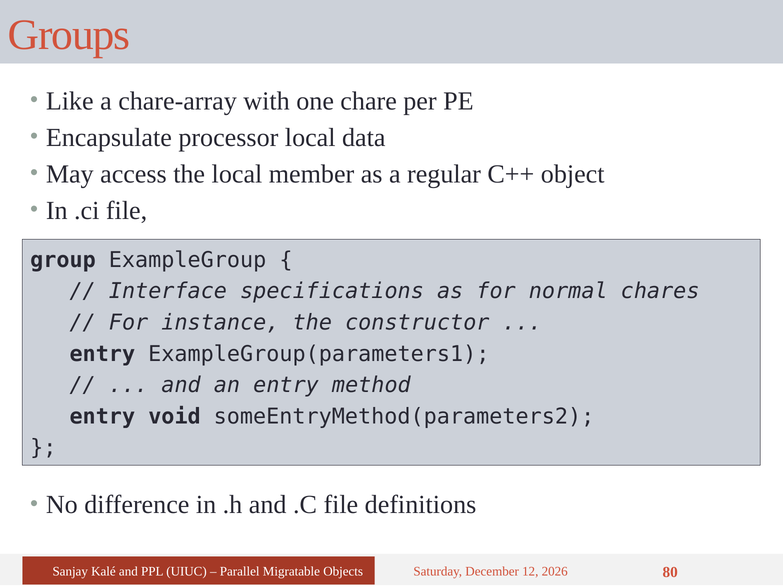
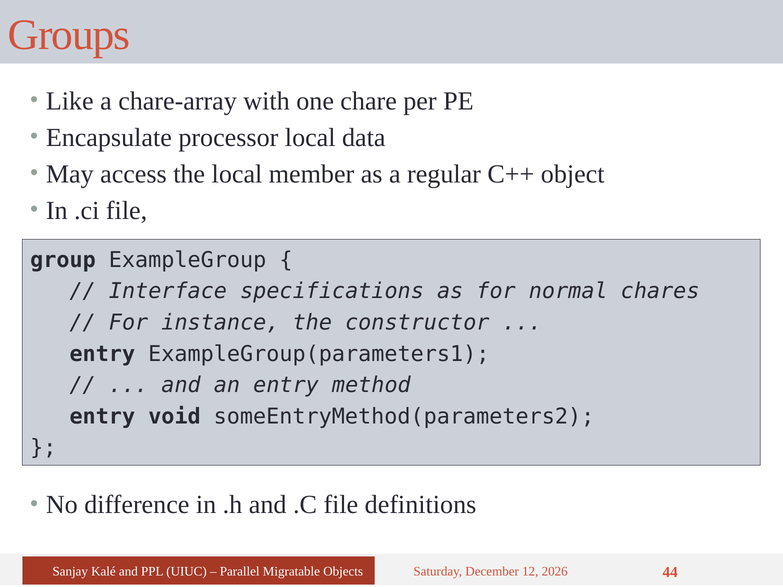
80: 80 -> 44
